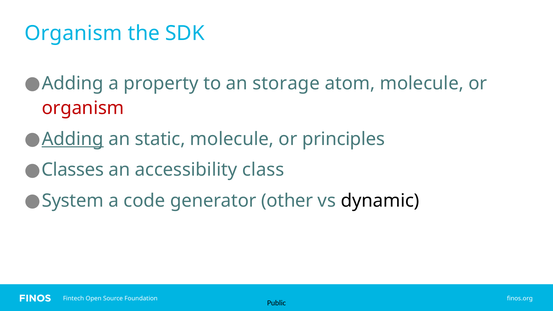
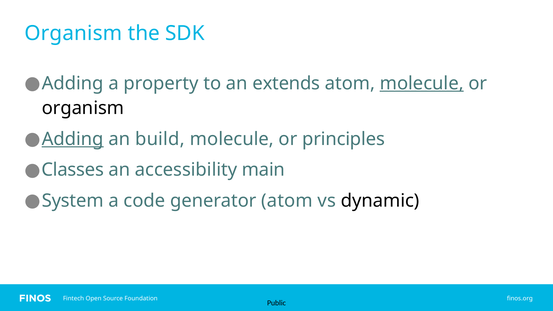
storage: storage -> extends
molecule at (422, 83) underline: none -> present
organism at (83, 108) colour: red -> black
static: static -> build
class: class -> main
generator other: other -> atom
